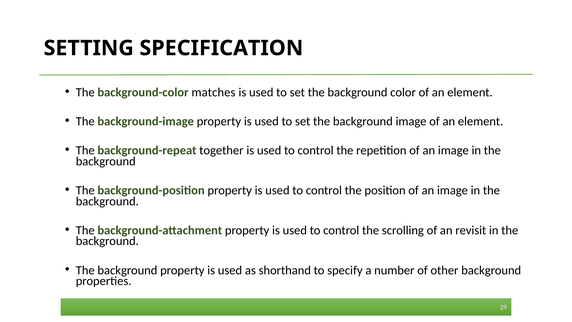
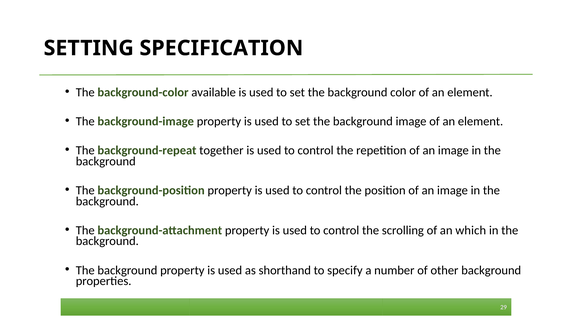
matches: matches -> available
revisit: revisit -> which
